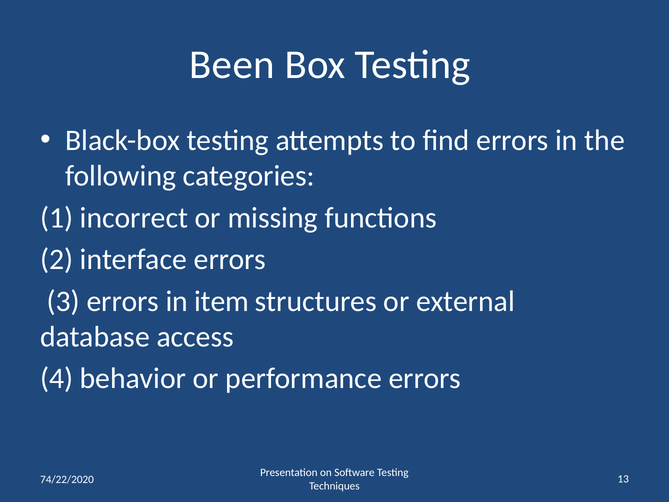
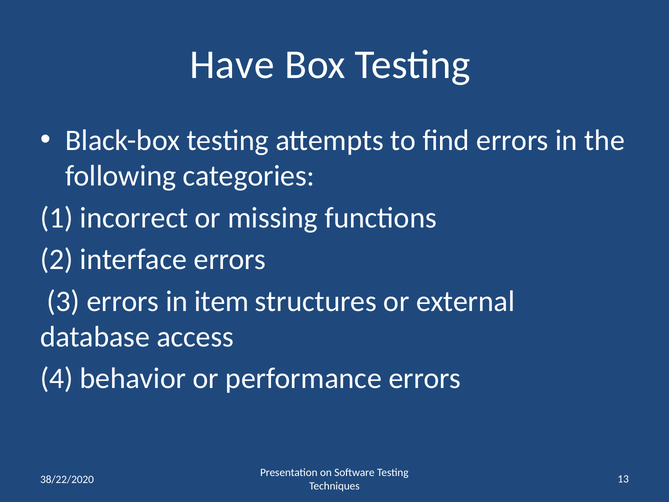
Been: Been -> Have
74/22/2020: 74/22/2020 -> 38/22/2020
